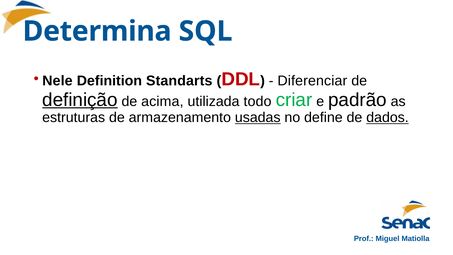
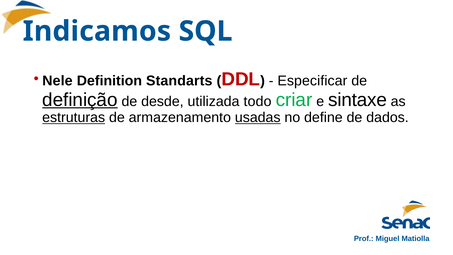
Determina: Determina -> Indicamos
Diferenciar: Diferenciar -> Especificar
acima: acima -> desde
padrão: padrão -> sintaxe
estruturas underline: none -> present
dados underline: present -> none
